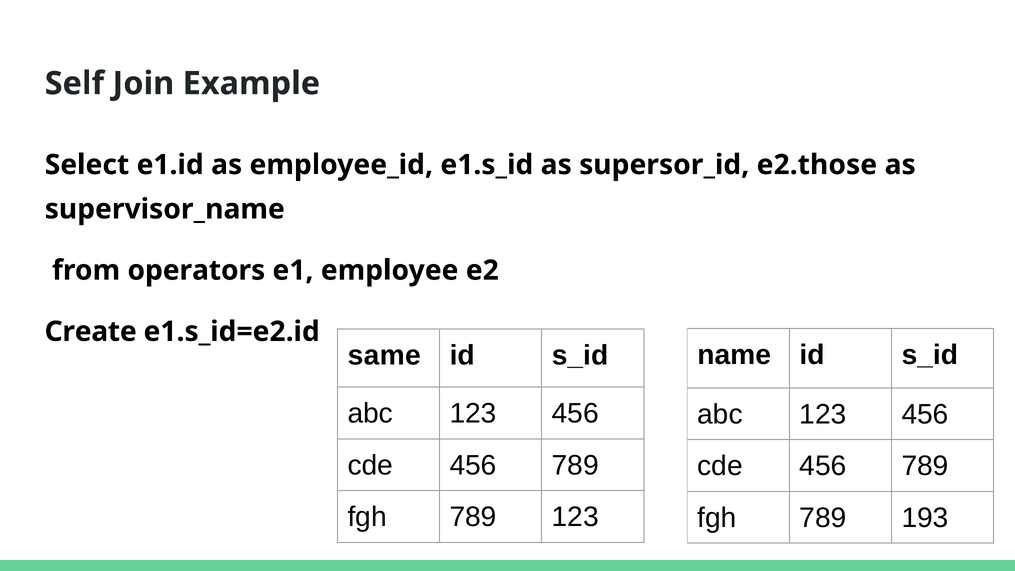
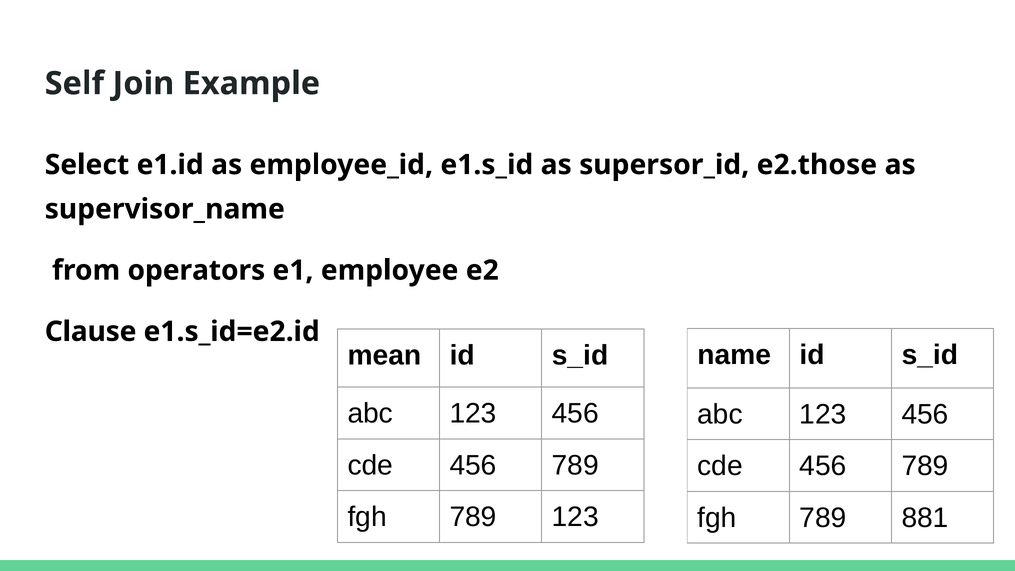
Create: Create -> Clause
same: same -> mean
193: 193 -> 881
